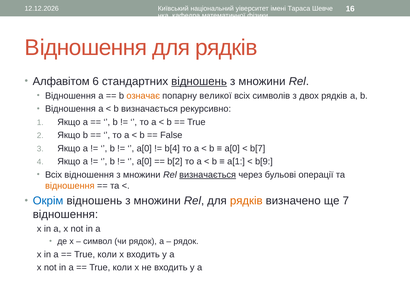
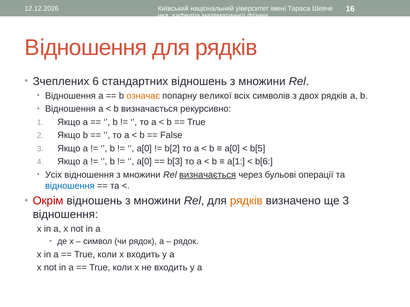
Алфавітом: Алфавітом -> Зчеплених
відношень at (199, 81) underline: present -> none
b[4: b[4 -> b[2
b[7: b[7 -> b[5
b[2: b[2 -> b[3
b[9: b[9 -> b[6
Всіх at (54, 175): Всіх -> Усіх
відношення at (70, 186) colour: orange -> blue
Окрім colour: blue -> red
ще 7: 7 -> 3
